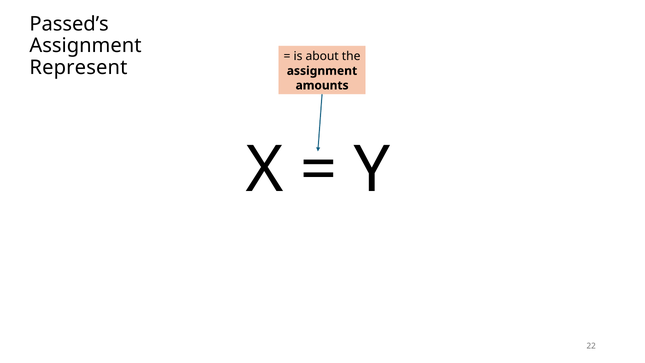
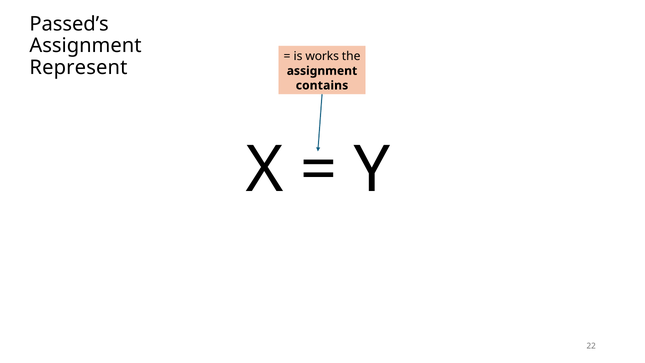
about: about -> works
amounts: amounts -> contains
